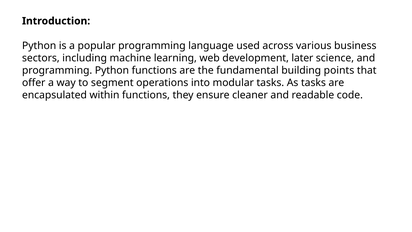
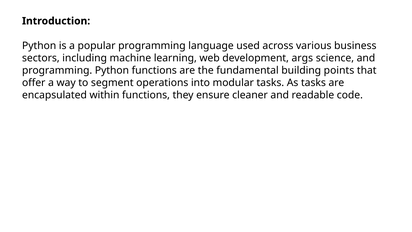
later: later -> args
